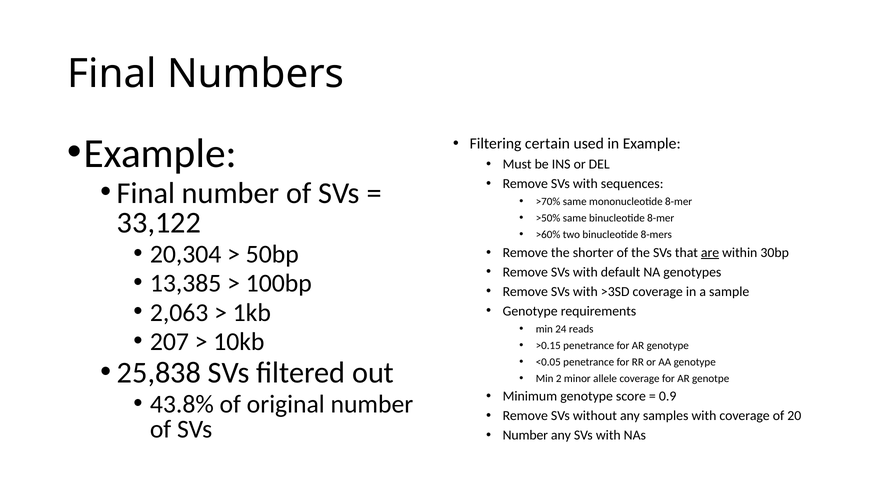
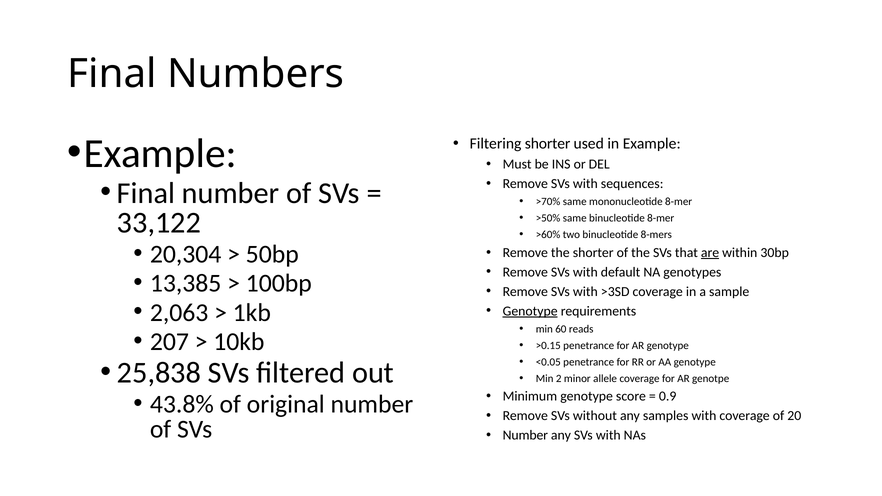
Filtering certain: certain -> shorter
Genotype at (530, 311) underline: none -> present
24: 24 -> 60
